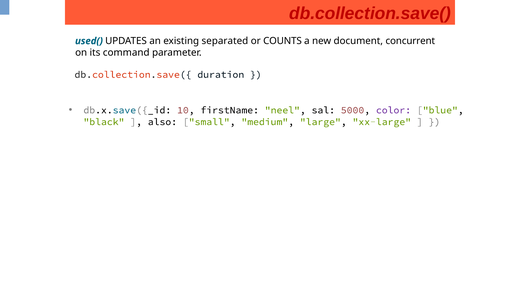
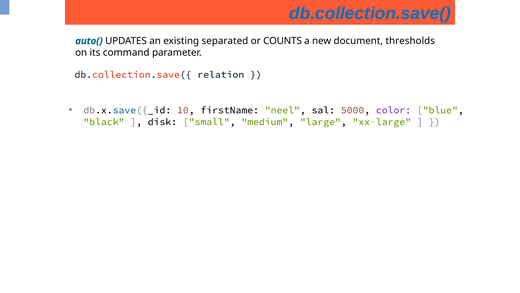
db.collection.save( colour: red -> blue
used(: used( -> auto(
concurrent: concurrent -> thresholds
duration: duration -> relation
also: also -> disk
